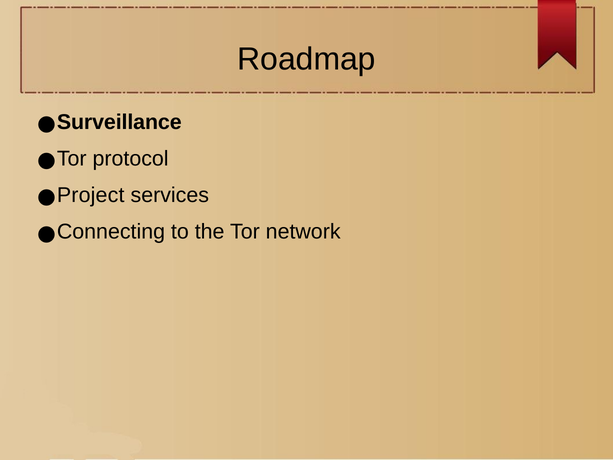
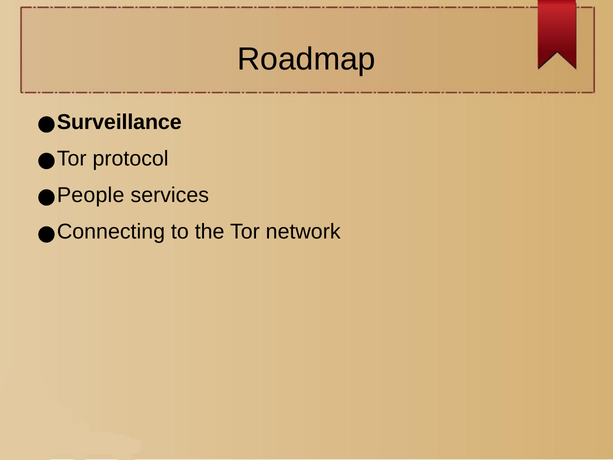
Project: Project -> People
